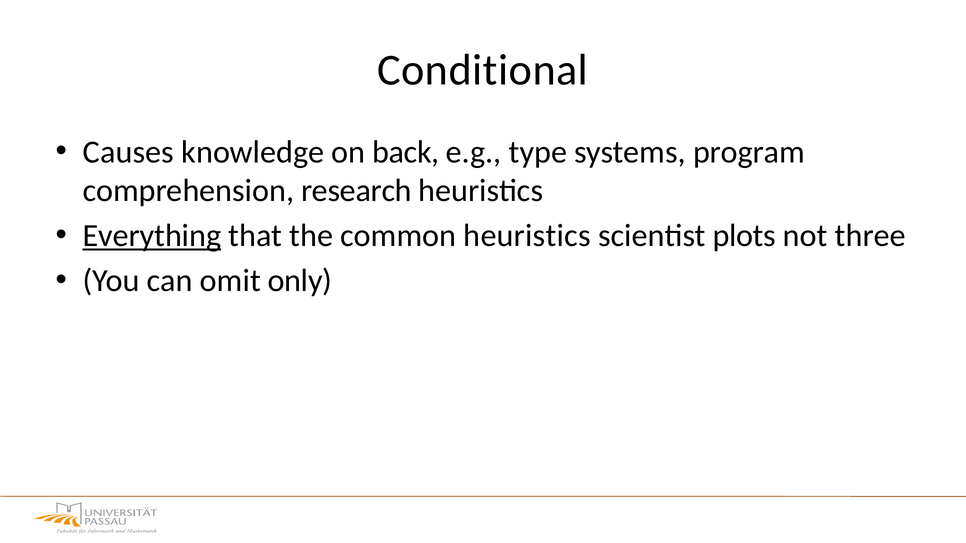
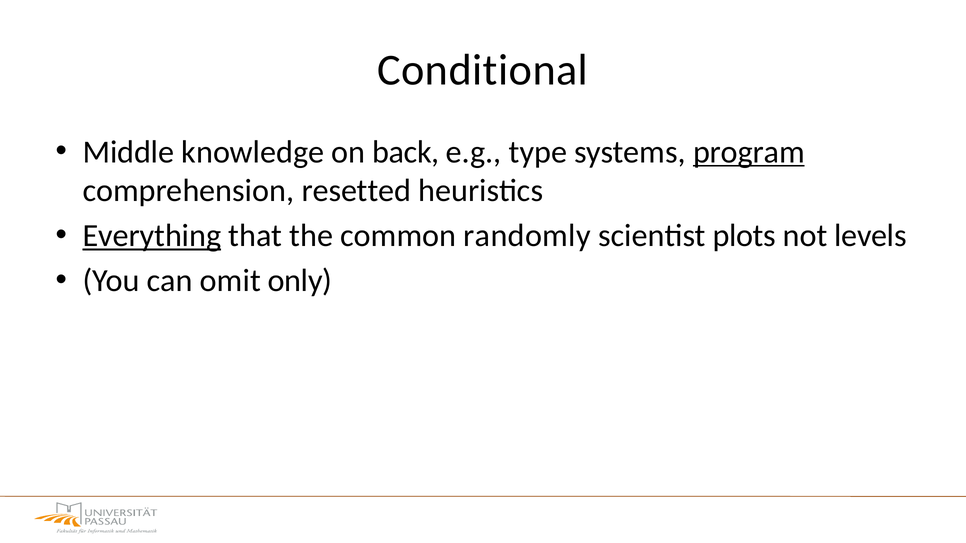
Causes: Causes -> Middle
program underline: none -> present
research: research -> resetted
common heuristics: heuristics -> randomly
three: three -> levels
